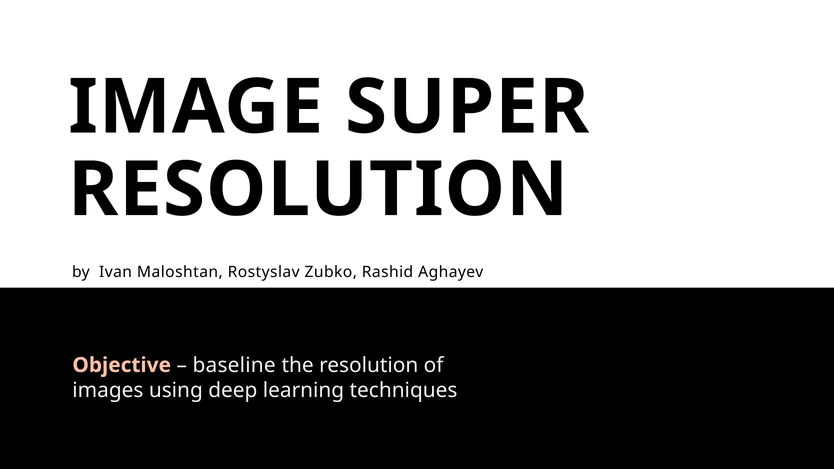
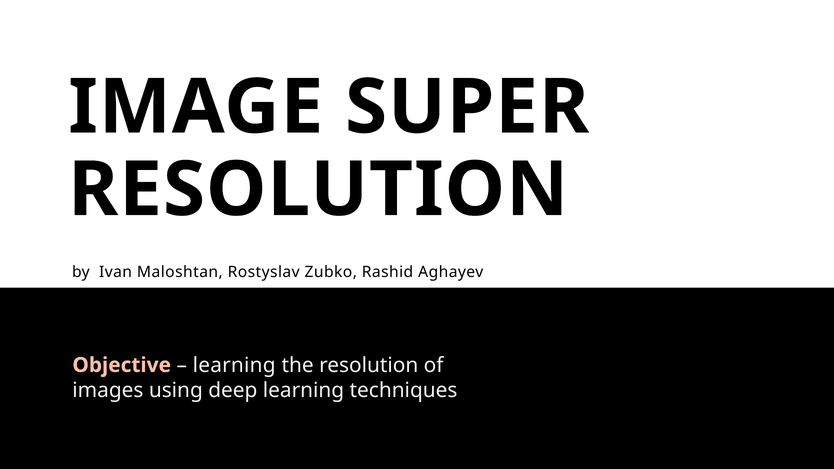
baseline at (234, 365): baseline -> learning
